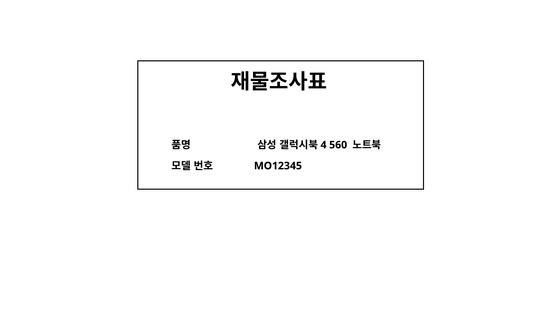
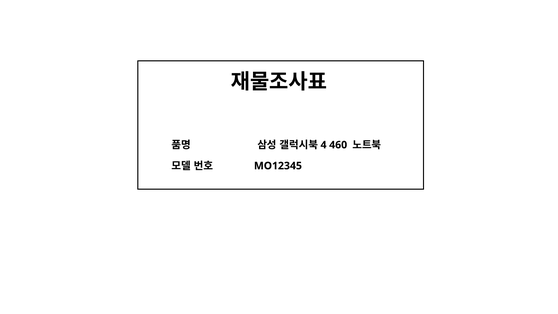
560: 560 -> 460
